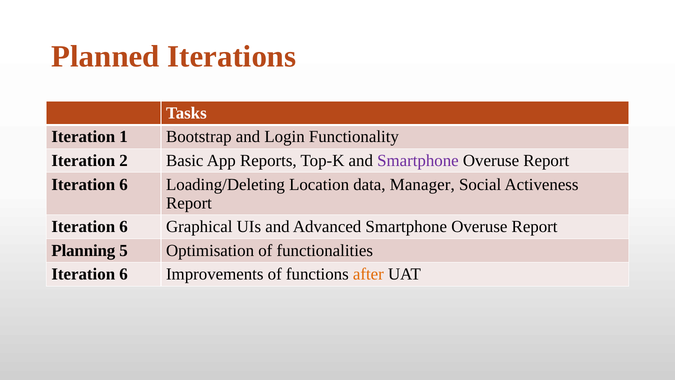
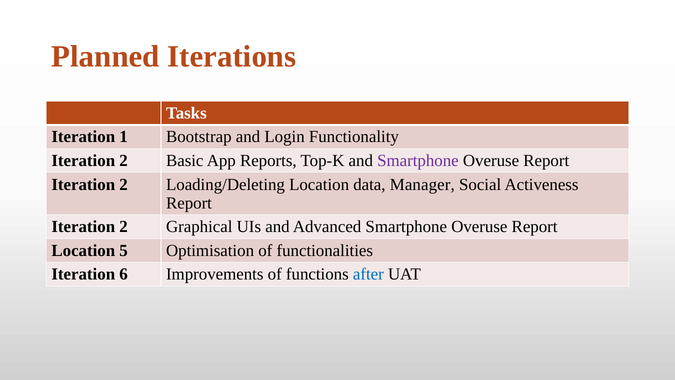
6 at (124, 184): 6 -> 2
6 at (124, 227): 6 -> 2
Planning at (83, 250): Planning -> Location
after colour: orange -> blue
